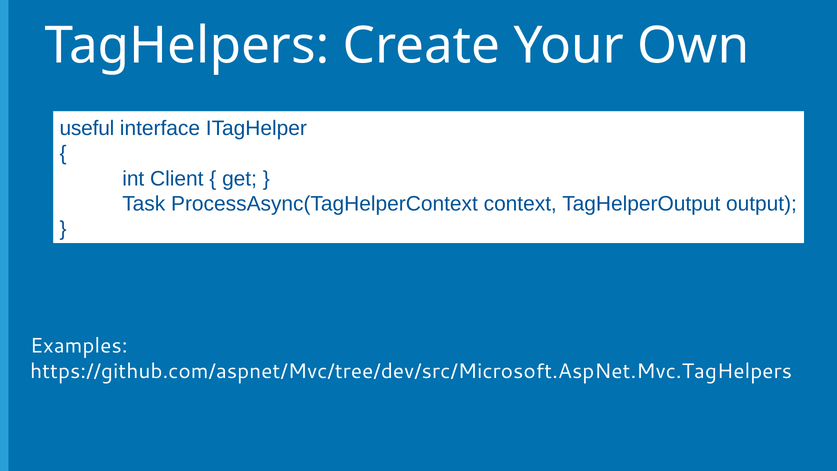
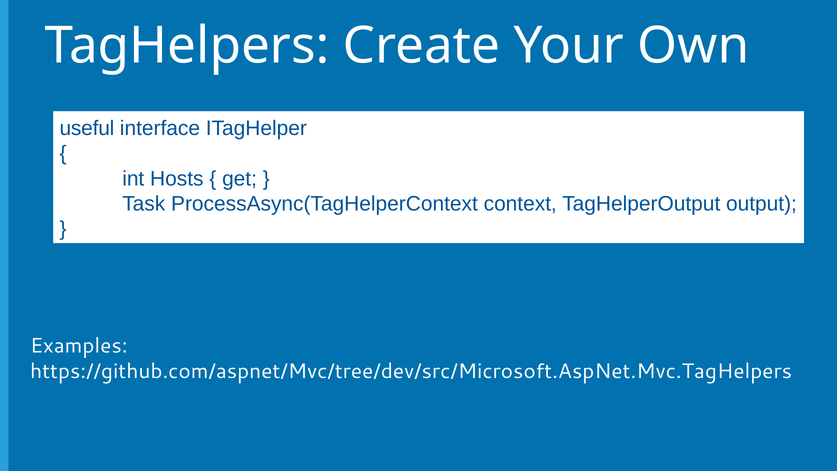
Client: Client -> Hosts
